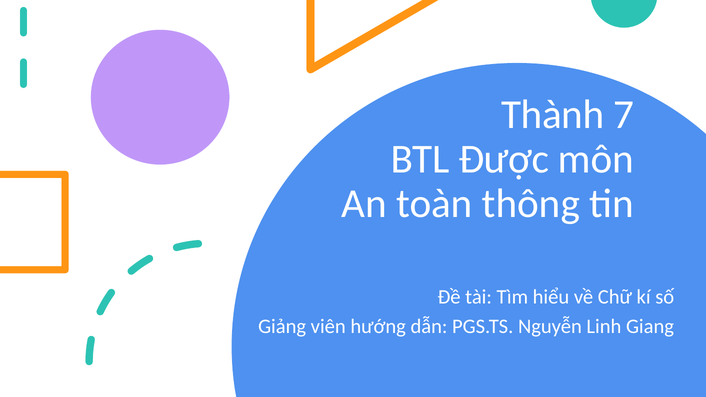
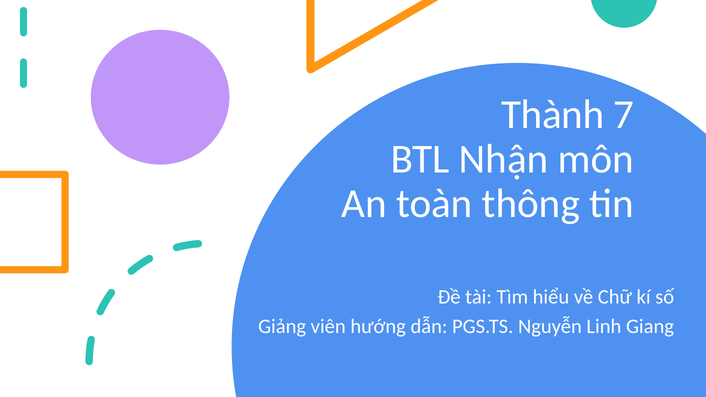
Được: Được -> Nhận
